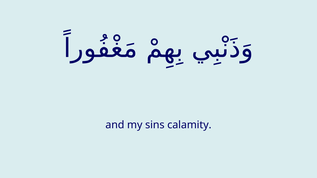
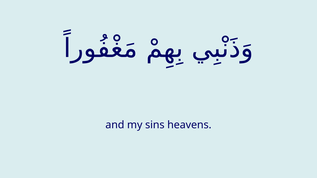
calamity: calamity -> heavens
